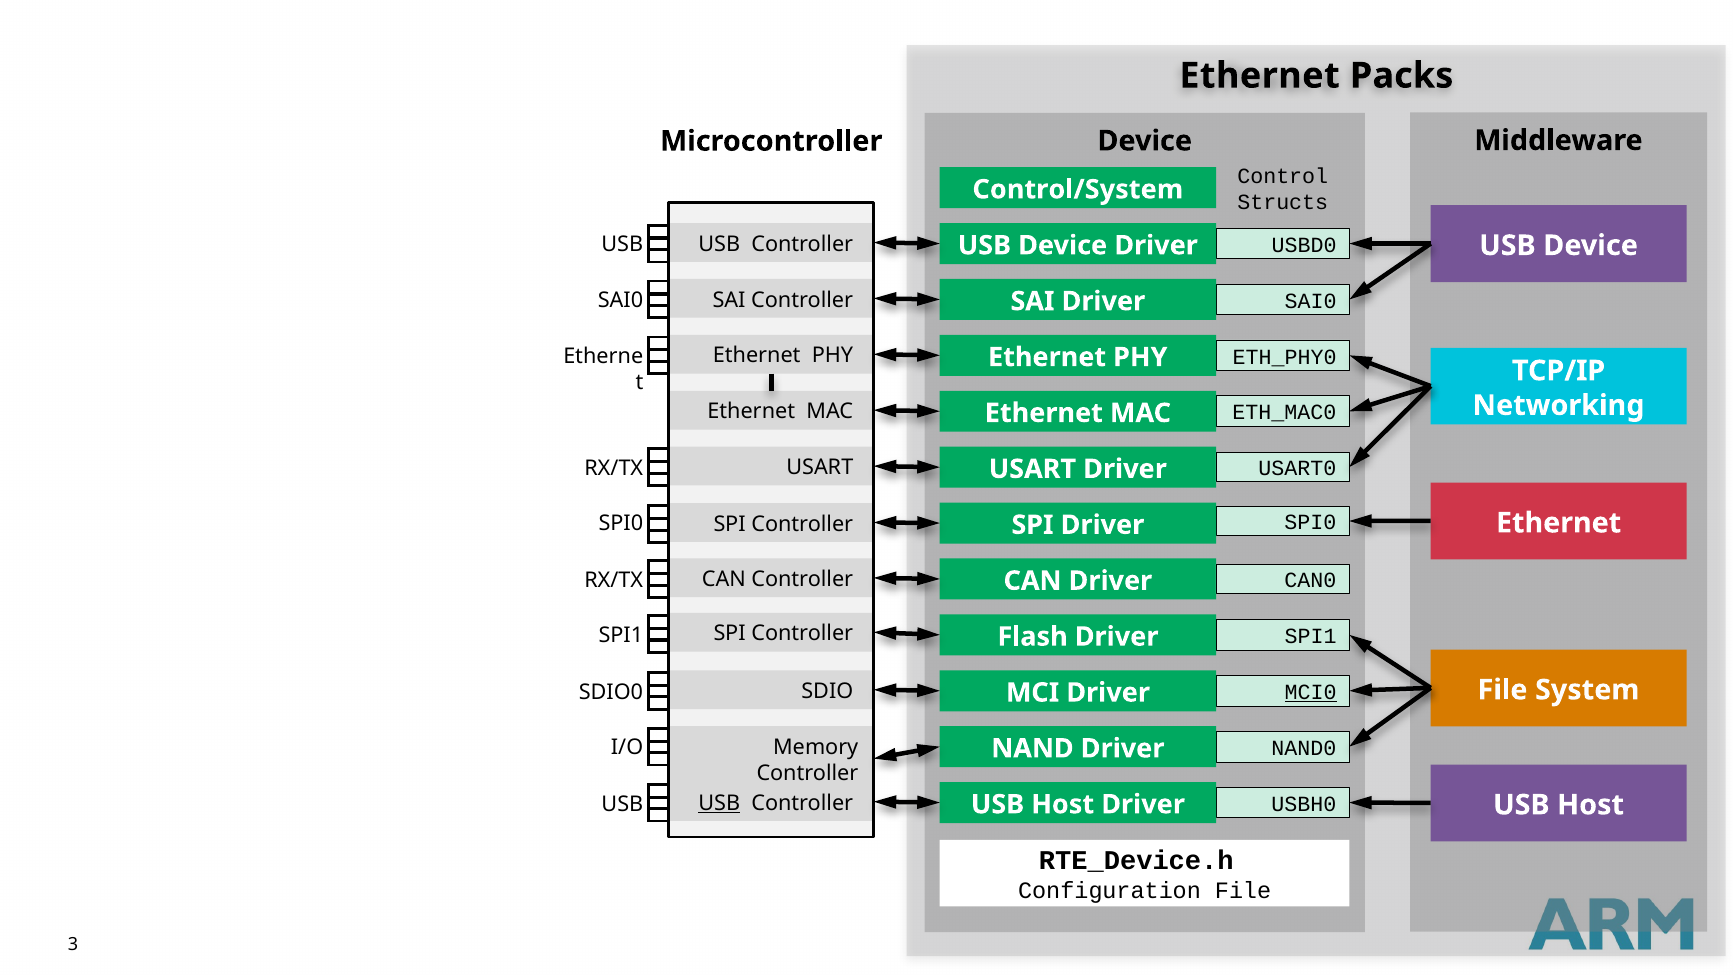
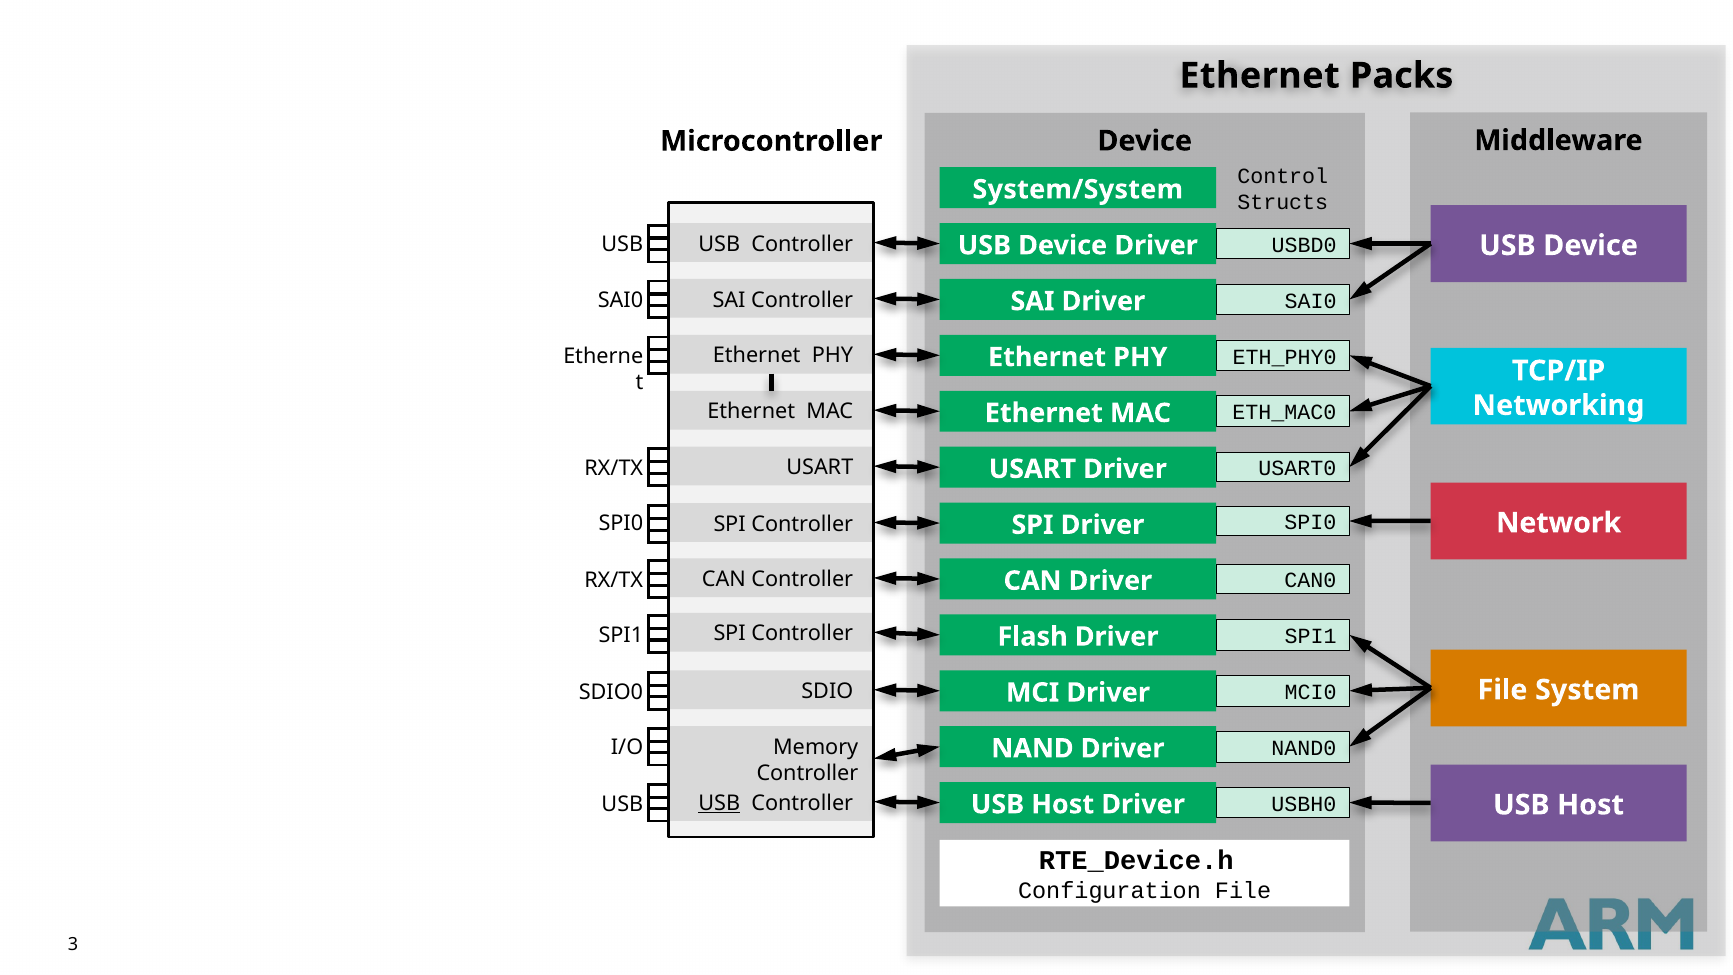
Control/System: Control/System -> System/System
Ethernet at (1559, 523): Ethernet -> Network
MCI0 underline: present -> none
